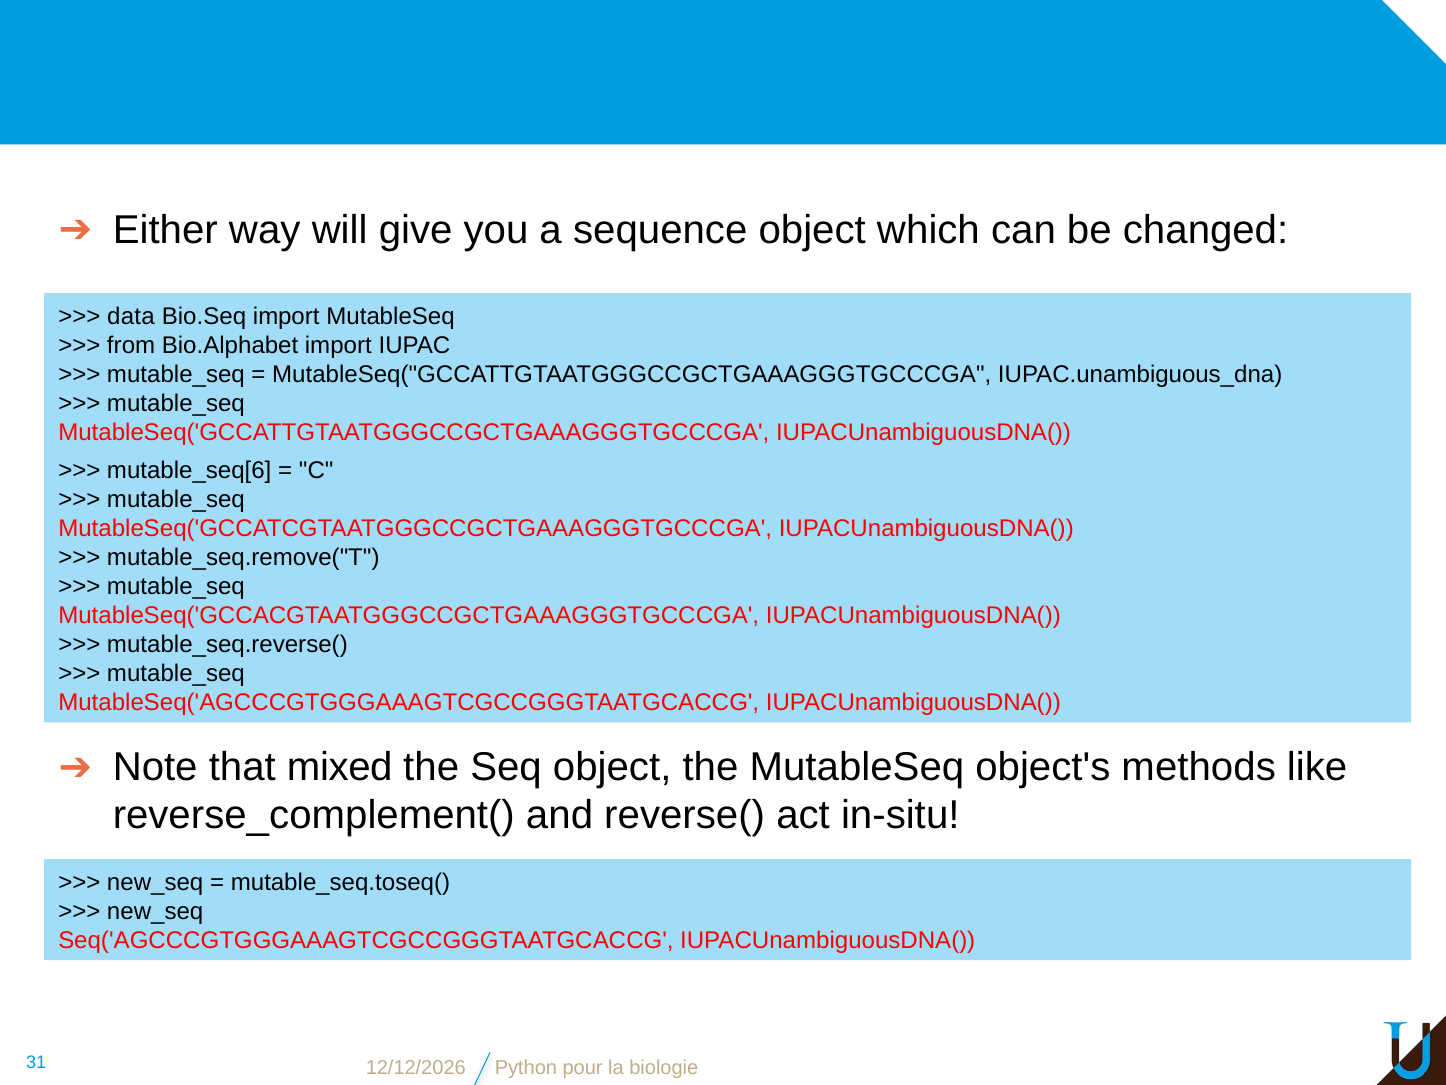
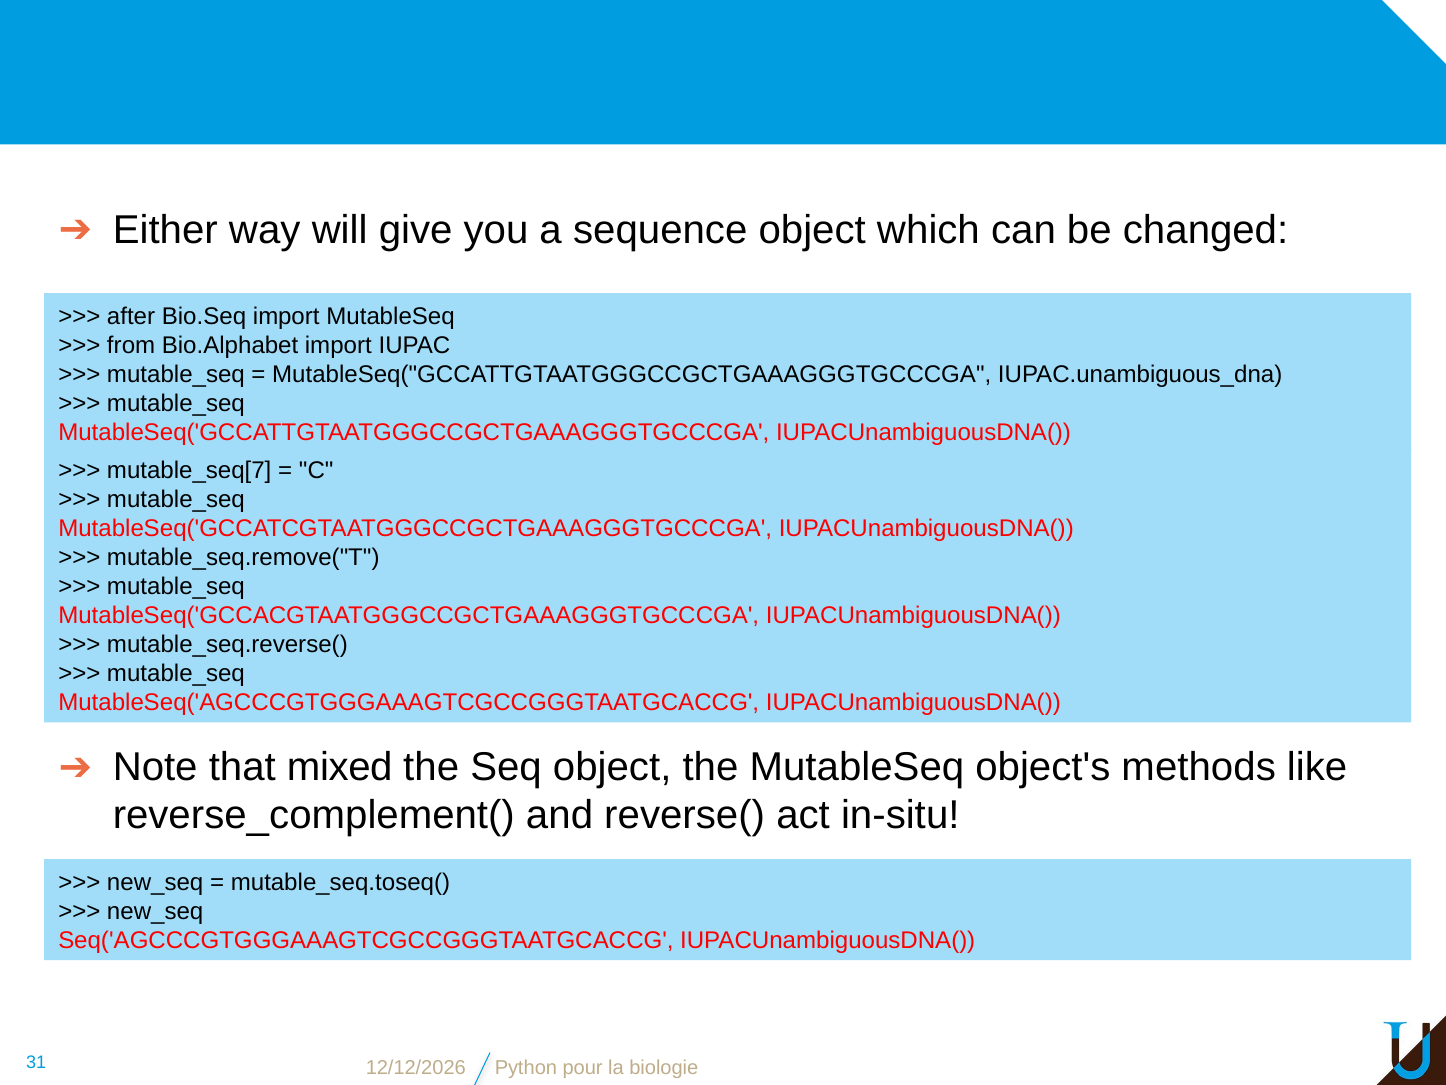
data: data -> after
mutable_seq[6: mutable_seq[6 -> mutable_seq[7
